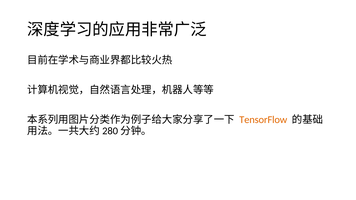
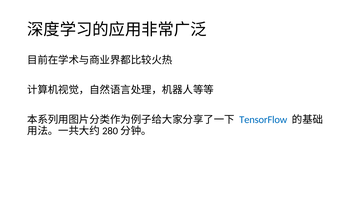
TensorFlow colour: orange -> blue
